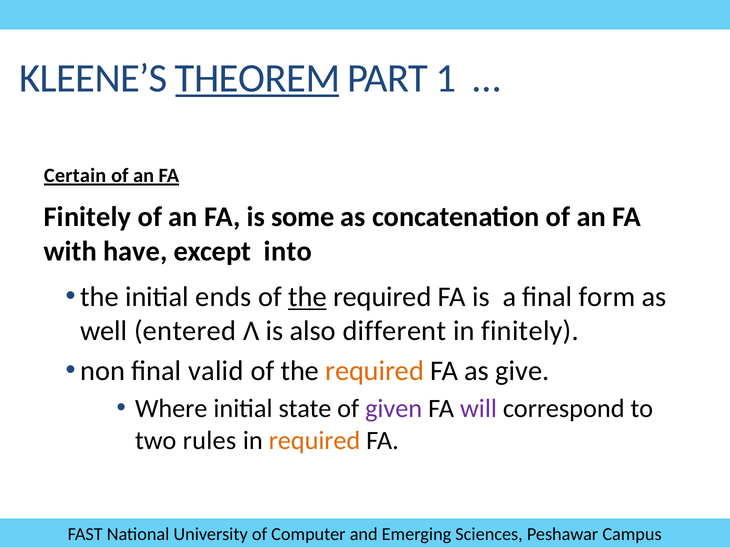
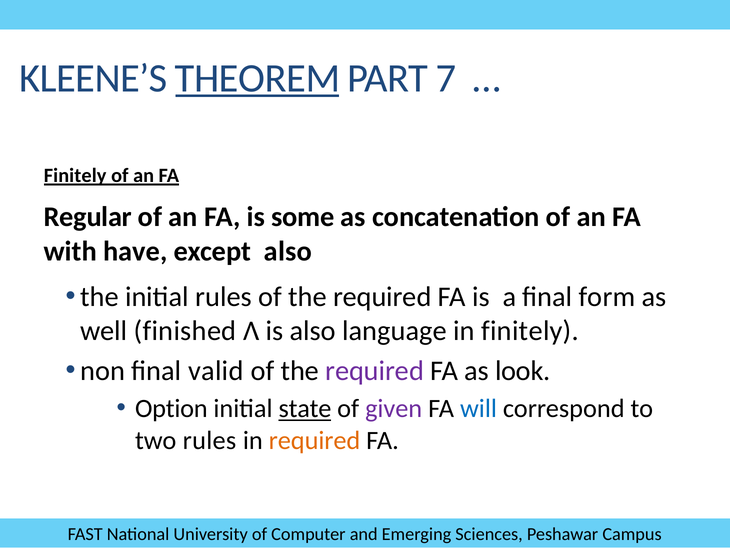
1: 1 -> 7
Certain at (75, 175): Certain -> Finitely
Finitely at (88, 217): Finitely -> Regular
except into: into -> also
initial ends: ends -> rules
the at (307, 297) underline: present -> none
entered: entered -> finished
different: different -> language
required at (375, 370) colour: orange -> purple
give: give -> look
Where: Where -> Option
state underline: none -> present
will colour: purple -> blue
